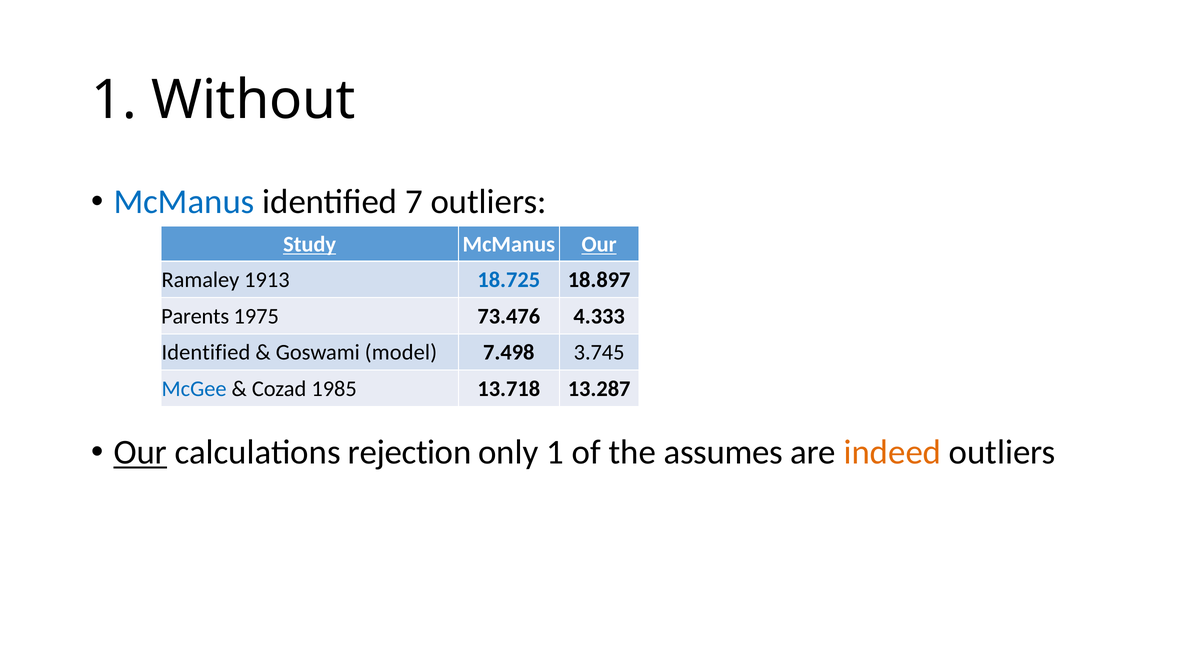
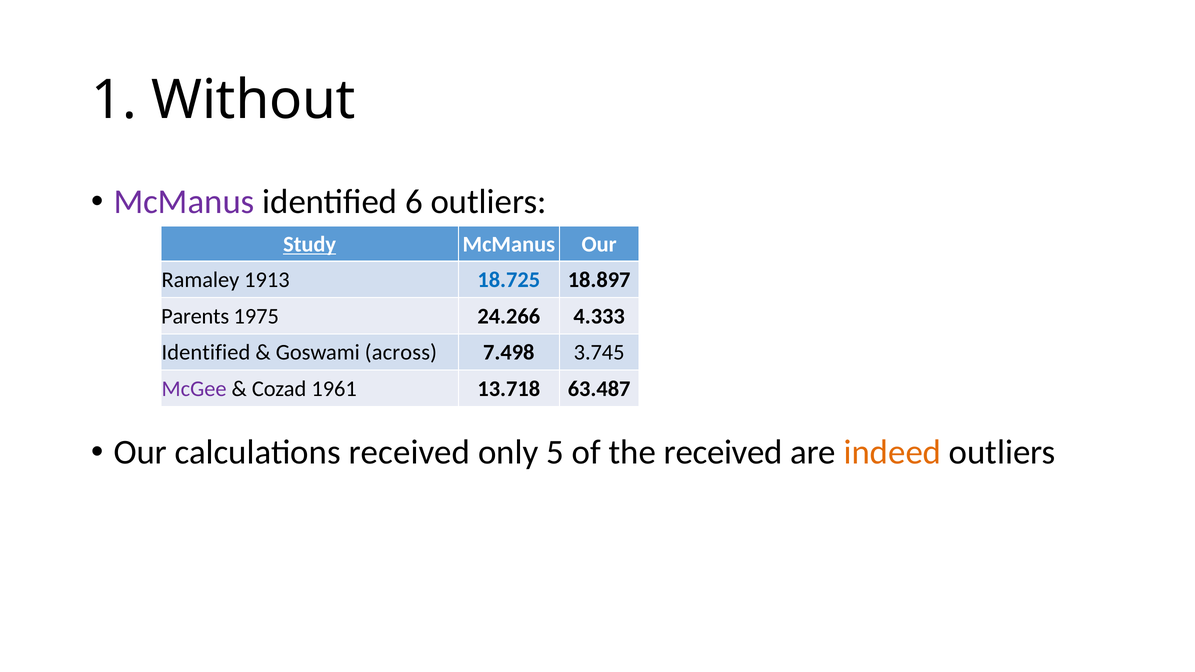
McManus at (184, 202) colour: blue -> purple
7: 7 -> 6
Our at (599, 244) underline: present -> none
73.476: 73.476 -> 24.266
model: model -> across
McGee colour: blue -> purple
1985: 1985 -> 1961
13.287: 13.287 -> 63.487
Our at (140, 453) underline: present -> none
calculations rejection: rejection -> received
only 1: 1 -> 5
the assumes: assumes -> received
